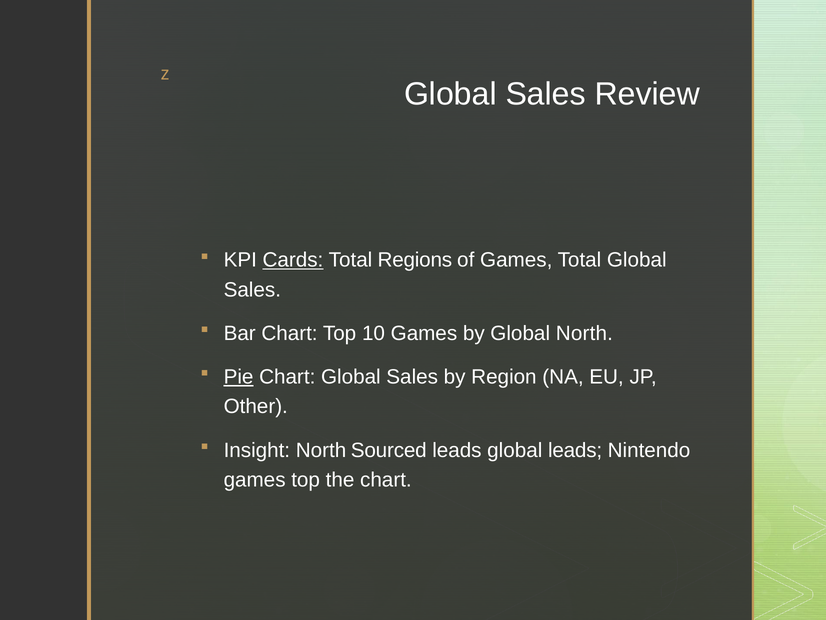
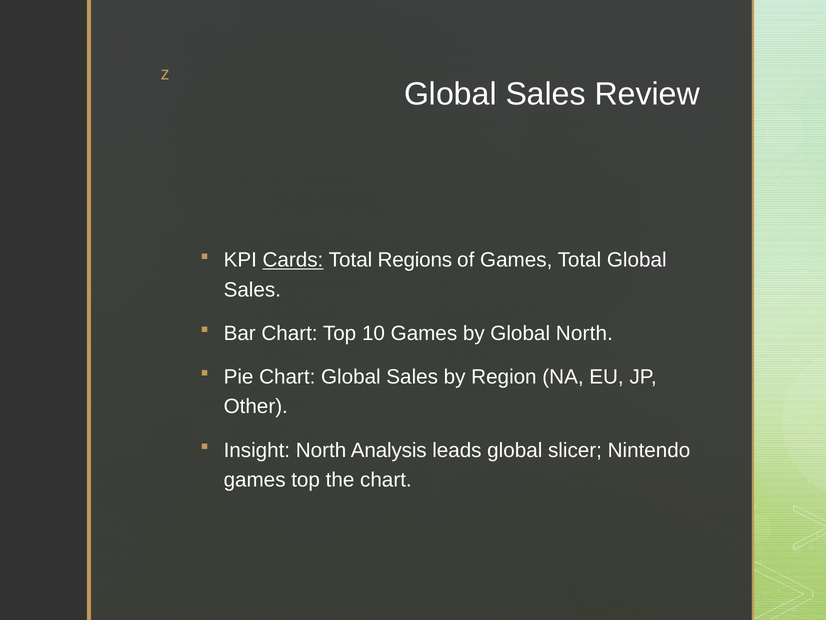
Pie underline: present -> none
Sourced: Sourced -> Analysis
global leads: leads -> slicer
